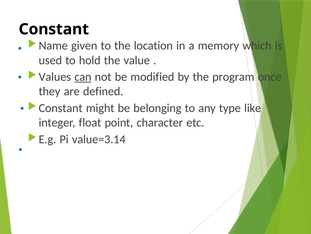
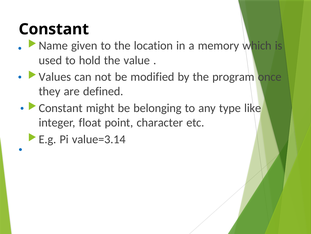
can underline: present -> none
